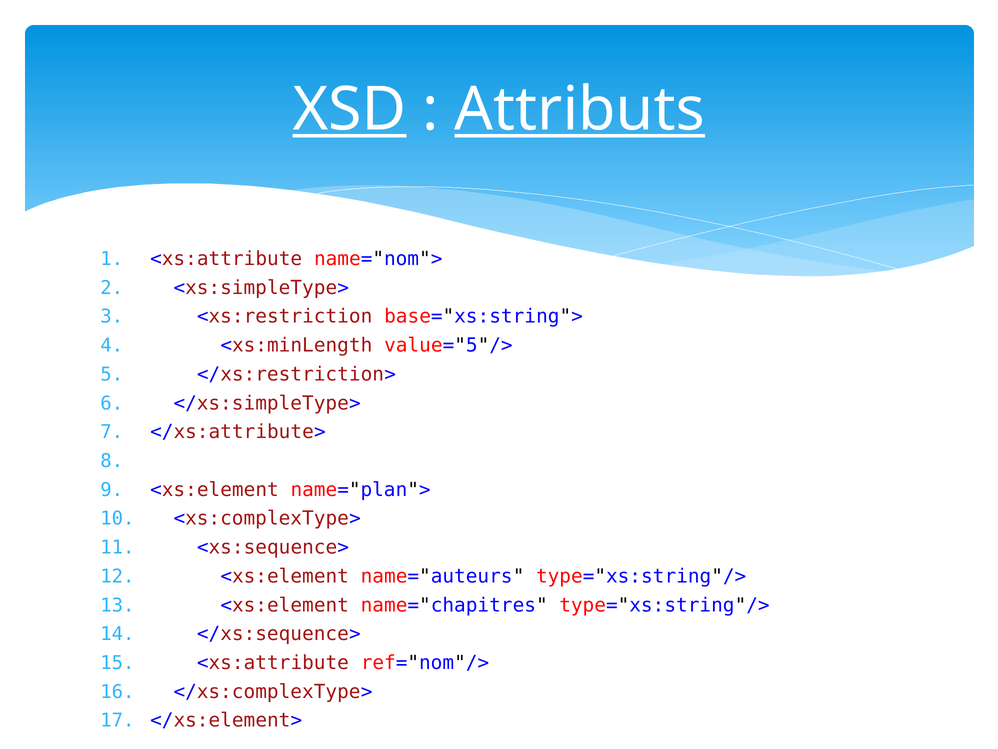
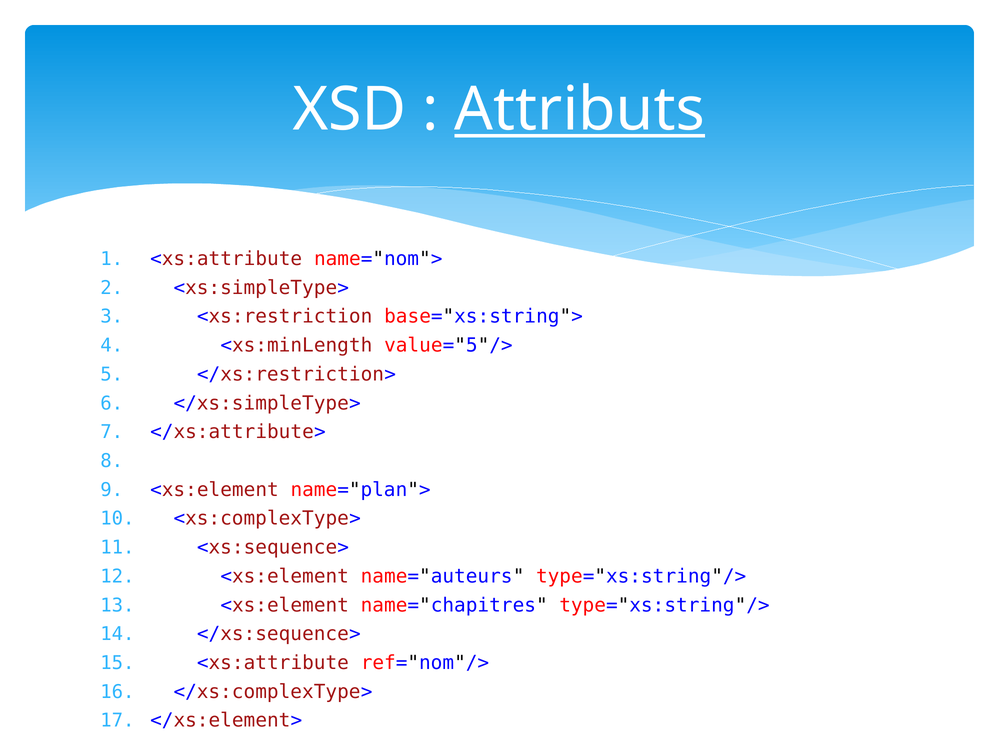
XSD underline: present -> none
